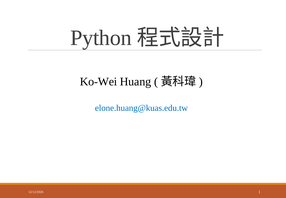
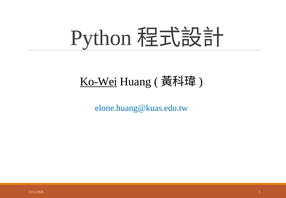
Ko-Wei underline: none -> present
